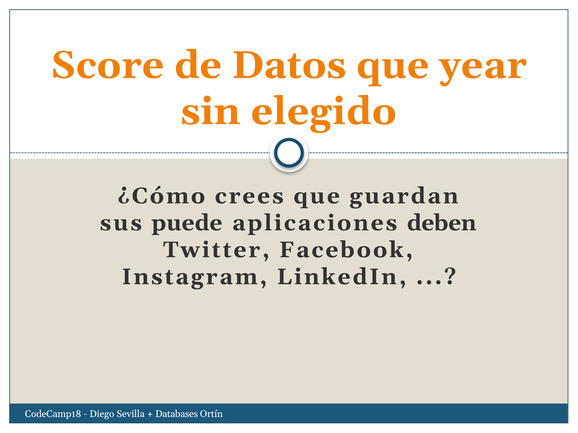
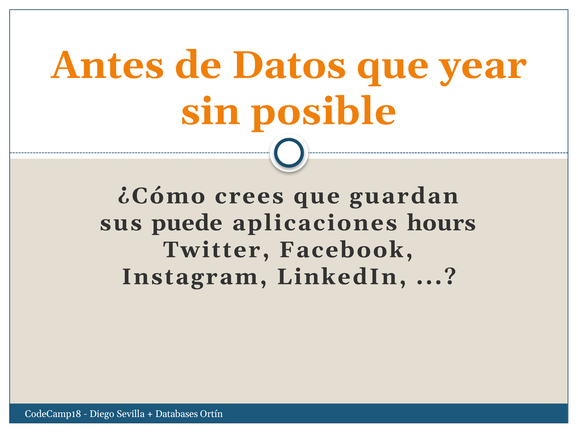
Score: Score -> Antes
elegido: elegido -> posible
deben: deben -> hours
